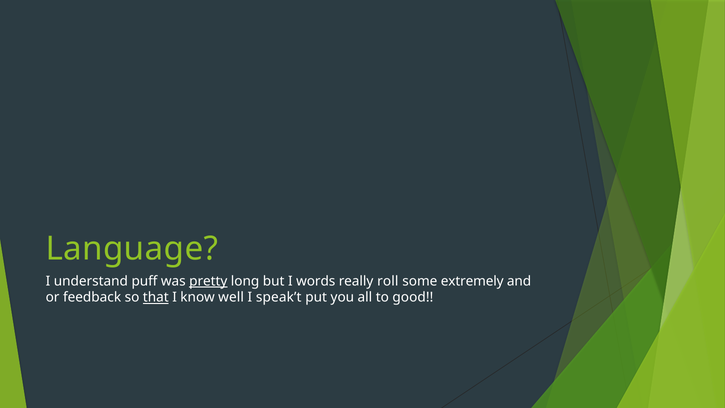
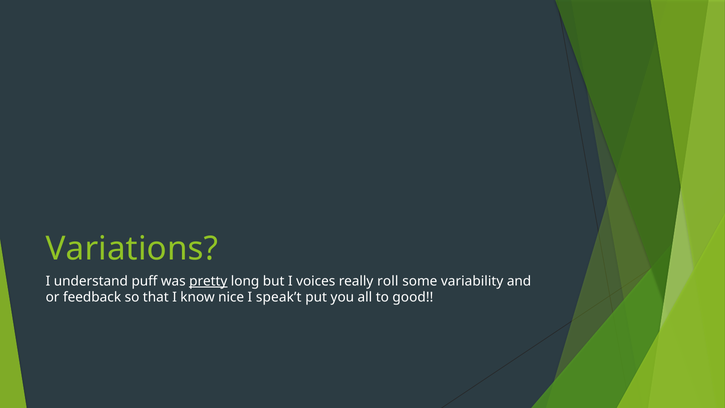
Language: Language -> Variations
words: words -> voices
extremely: extremely -> variability
that underline: present -> none
well: well -> nice
